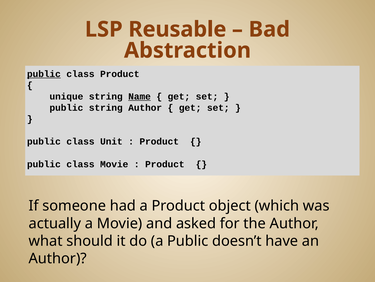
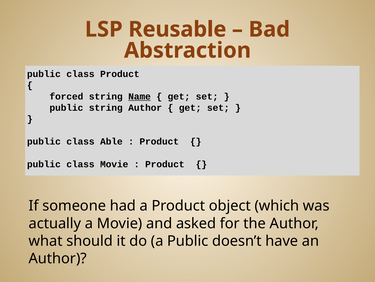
public at (44, 74) underline: present -> none
unique: unique -> forced
Unit: Unit -> Able
